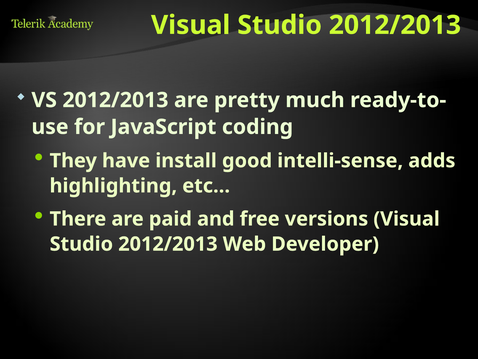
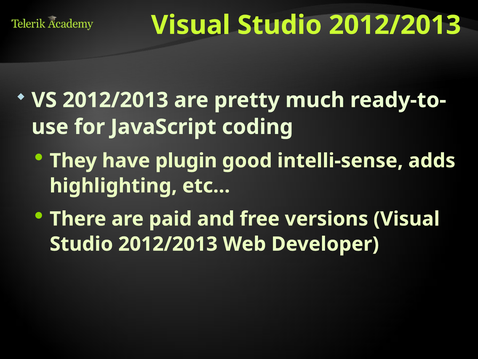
install: install -> plugin
